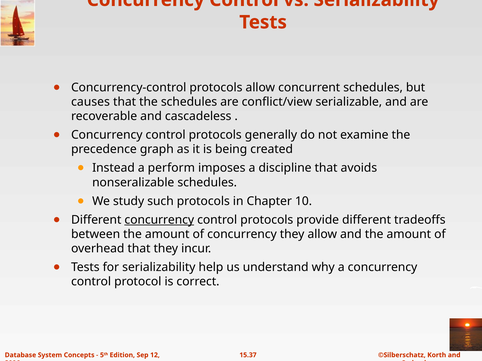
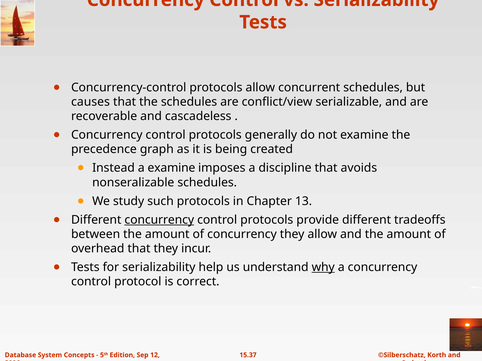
a perform: perform -> examine
10: 10 -> 13
why underline: none -> present
